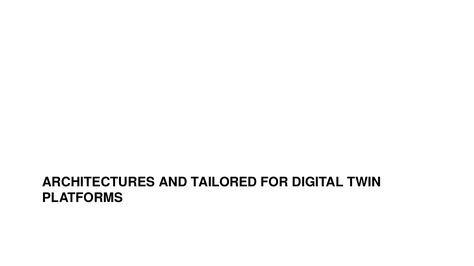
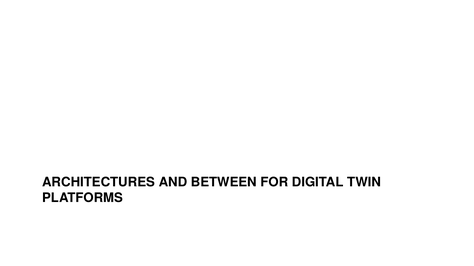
TAILORED: TAILORED -> BETWEEN
